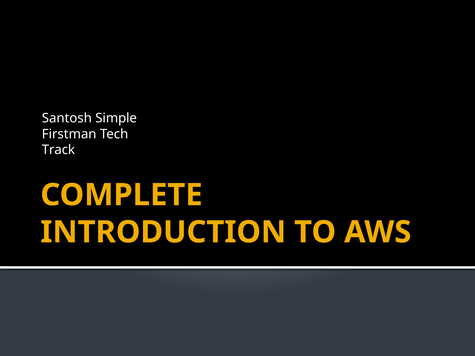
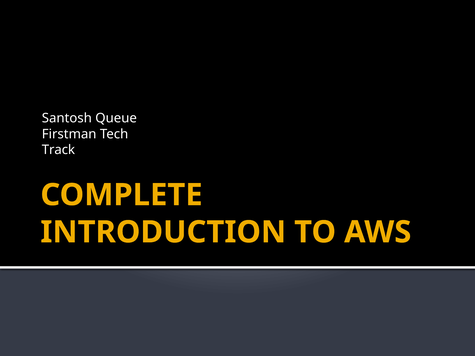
Simple: Simple -> Queue
